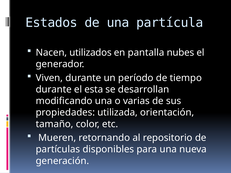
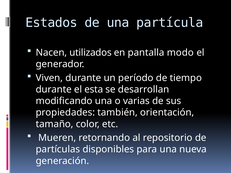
nubes: nubes -> modo
utilizada: utilizada -> también
